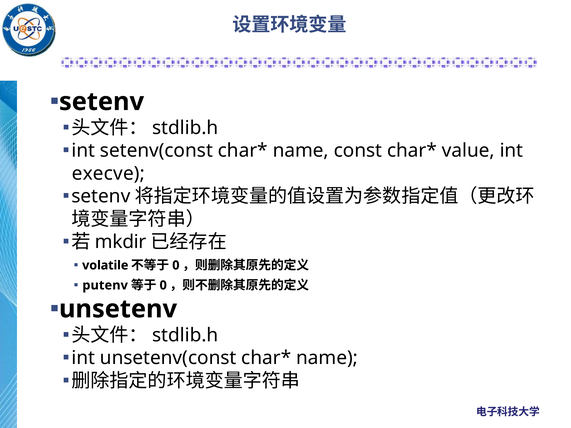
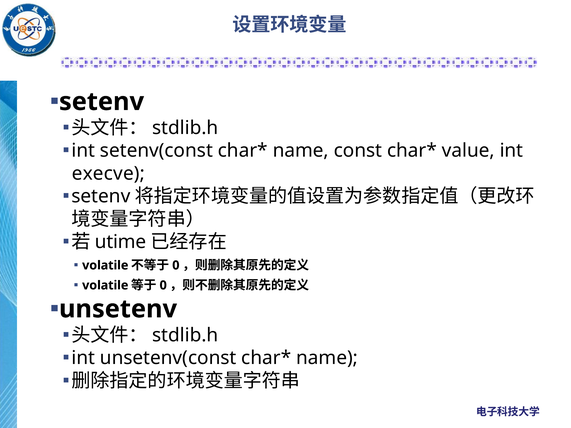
mkdir: mkdir -> utime
putenv at (105, 285): putenv -> volatile
